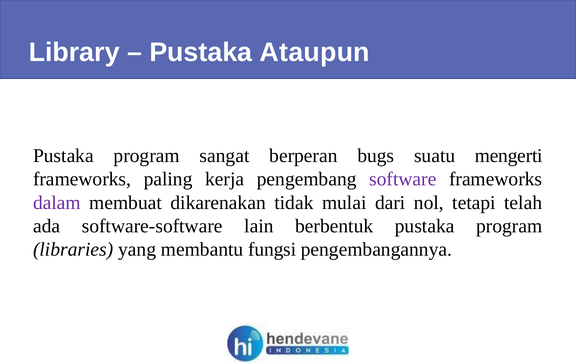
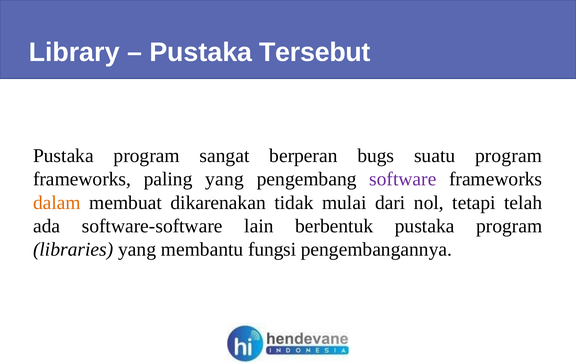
Ataupun: Ataupun -> Tersebut
suatu mengerti: mengerti -> program
paling kerja: kerja -> yang
dalam colour: purple -> orange
